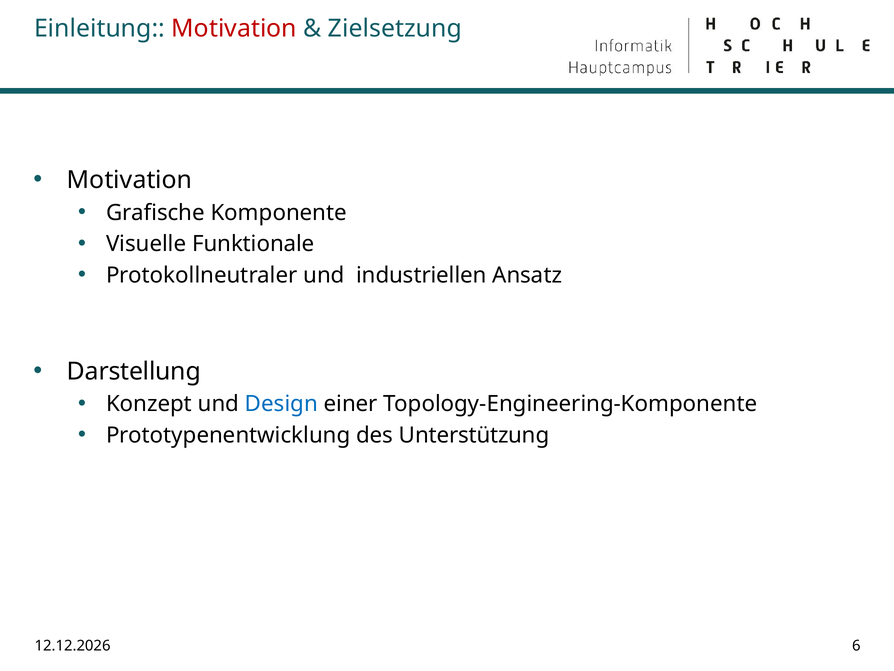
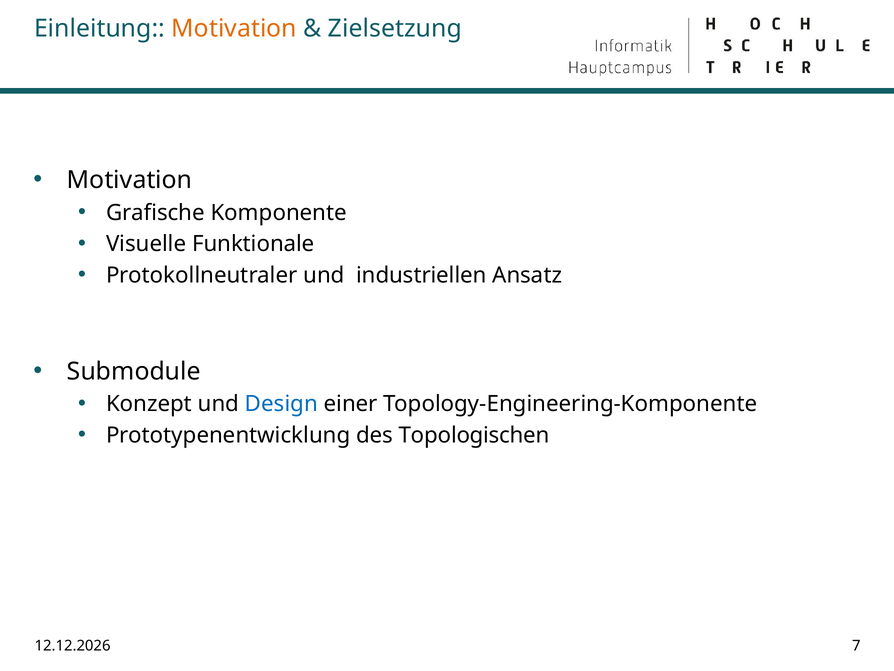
Motivation at (234, 28) colour: red -> orange
Darstellung: Darstellung -> Submodule
Unterstützung: Unterstützung -> Topologischen
6: 6 -> 7
